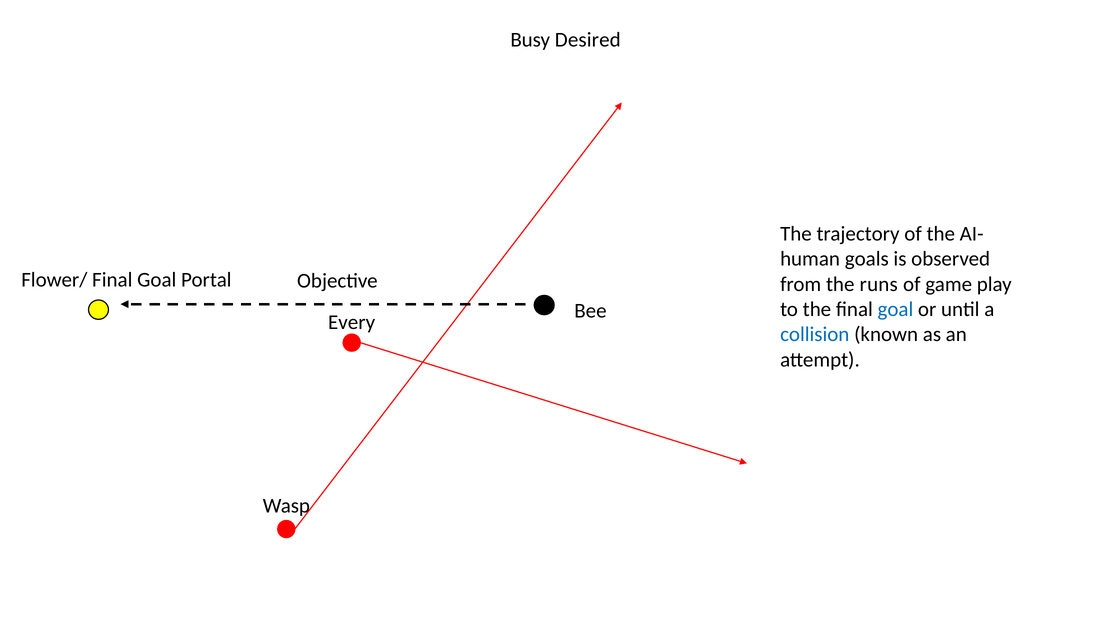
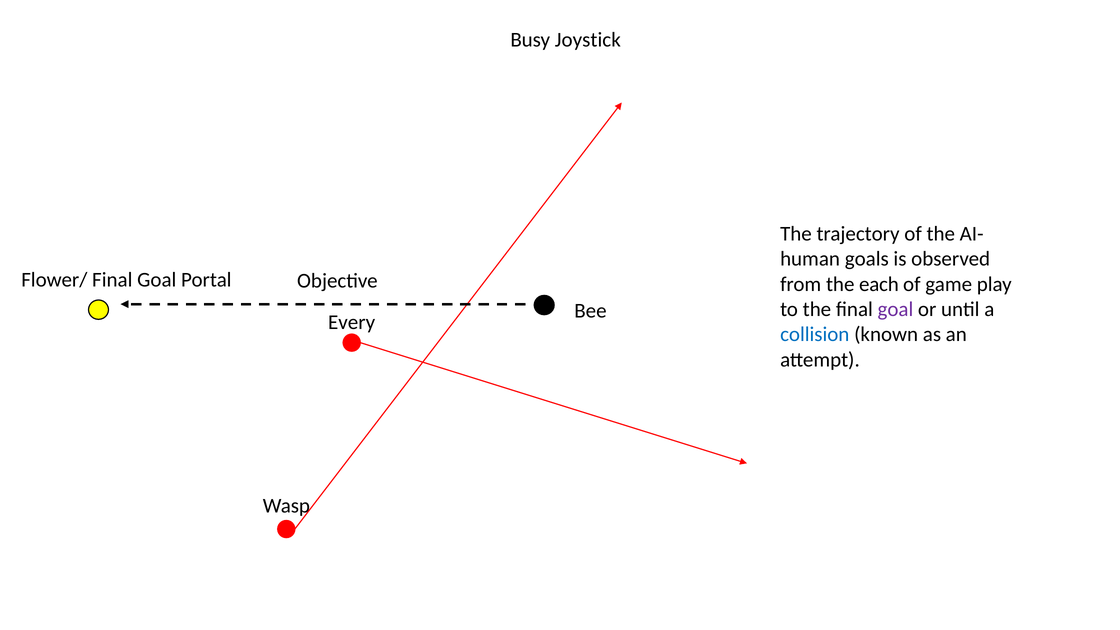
Desired: Desired -> Joystick
runs: runs -> each
goal at (895, 309) colour: blue -> purple
